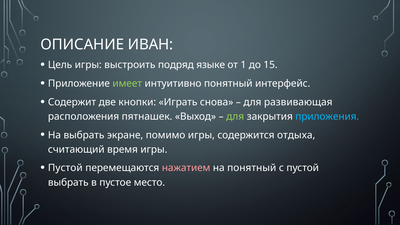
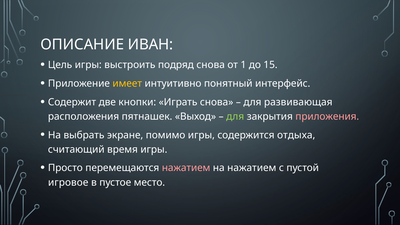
подряд языке: языке -> снова
имеет colour: light green -> yellow
приложения colour: light blue -> pink
Пустой at (65, 168): Пустой -> Просто
на понятный: понятный -> нажатием
выбрать at (68, 182): выбрать -> игровое
